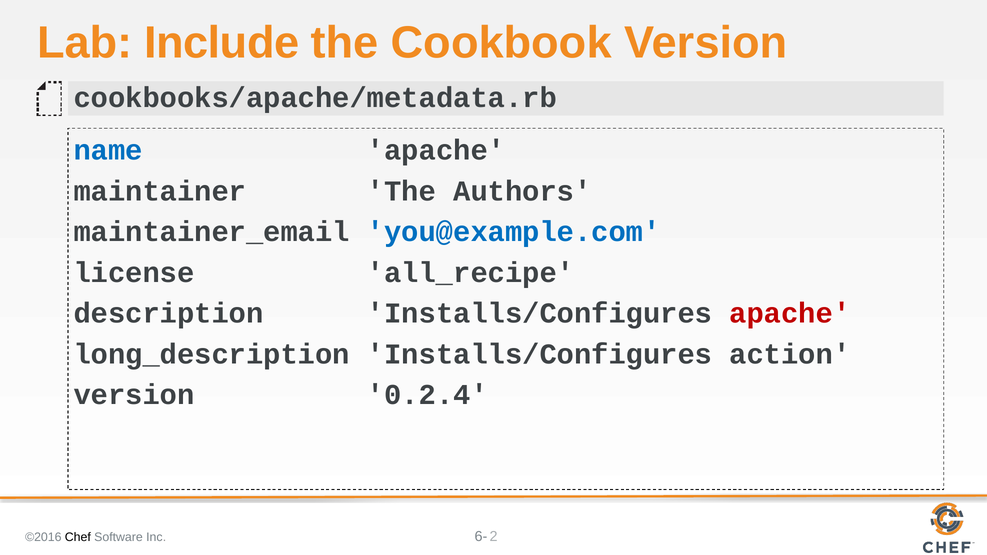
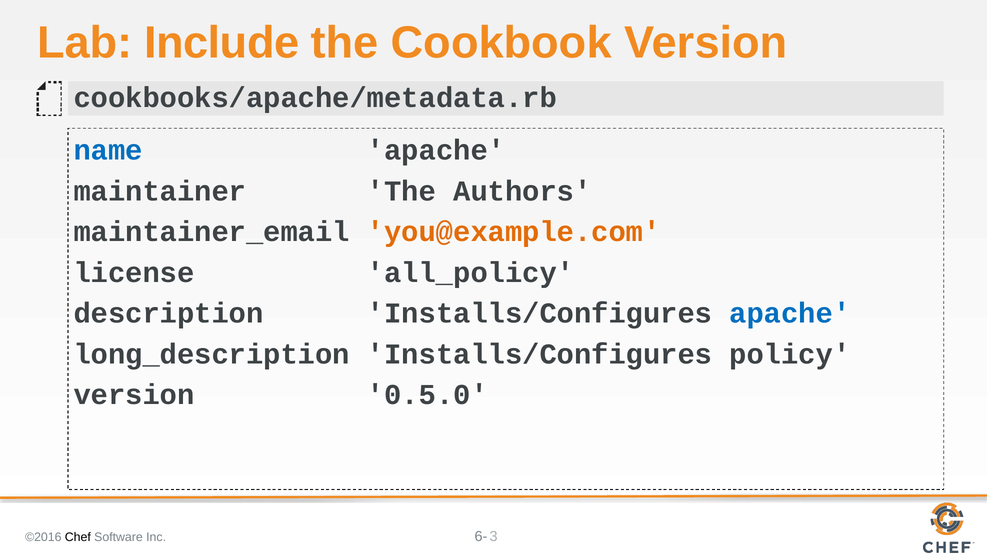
you@example.com colour: blue -> orange
all_recipe: all_recipe -> all_policy
apache at (790, 313) colour: red -> blue
action: action -> policy
0.2.4: 0.2.4 -> 0.5.0
2: 2 -> 3
